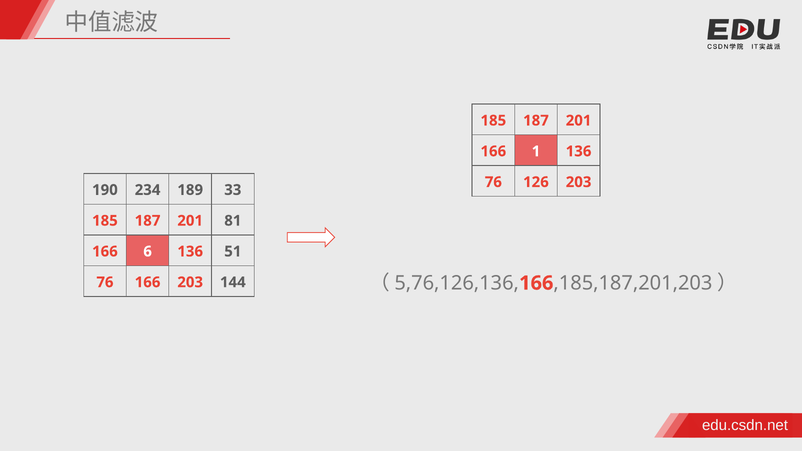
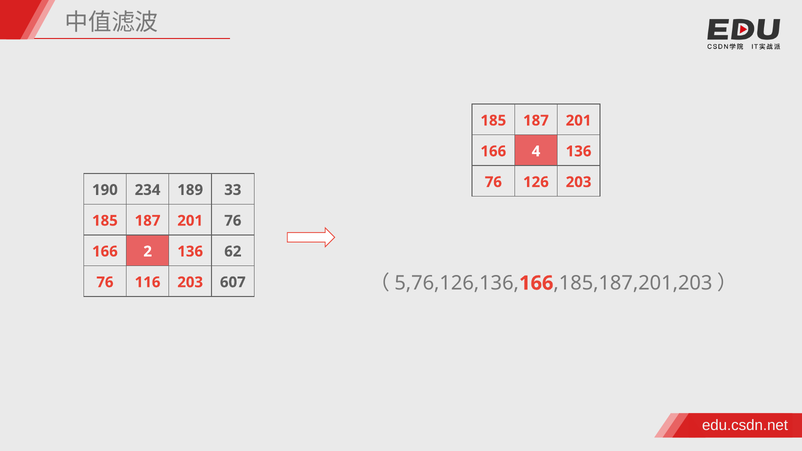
1: 1 -> 4
201 81: 81 -> 76
6: 6 -> 2
51: 51 -> 62
76 166: 166 -> 116
144: 144 -> 607
